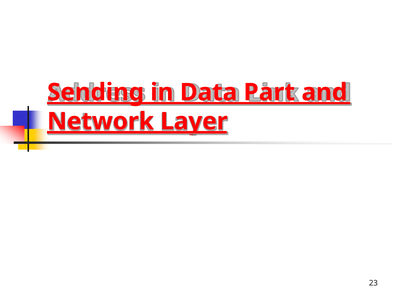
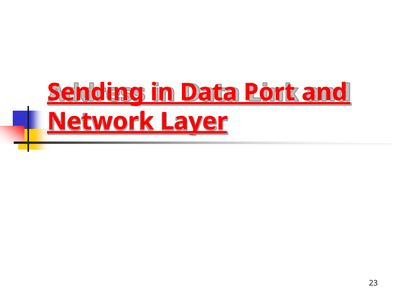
Part: Part -> Port
